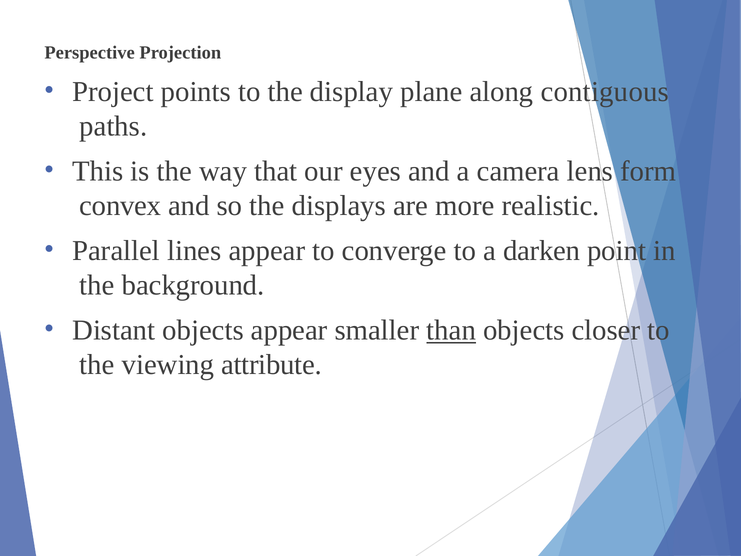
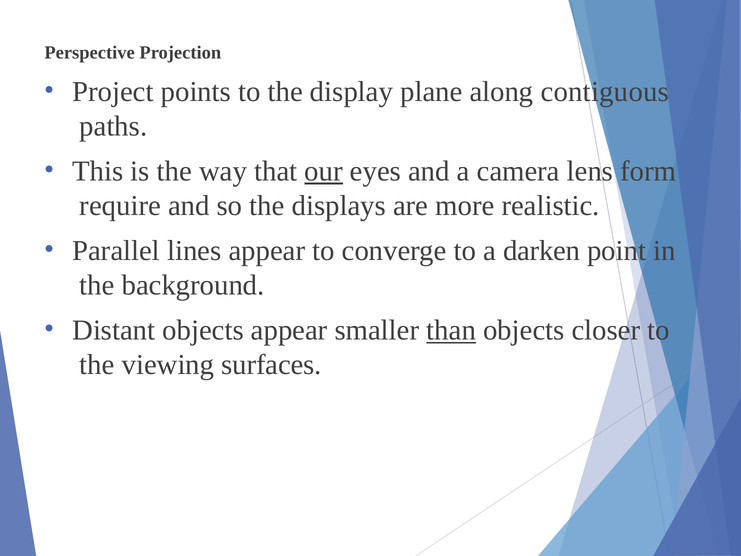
our underline: none -> present
convex: convex -> require
attribute: attribute -> surfaces
